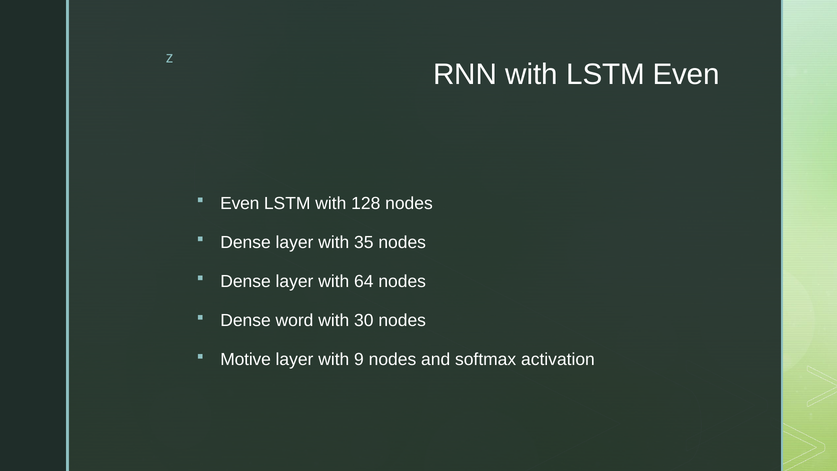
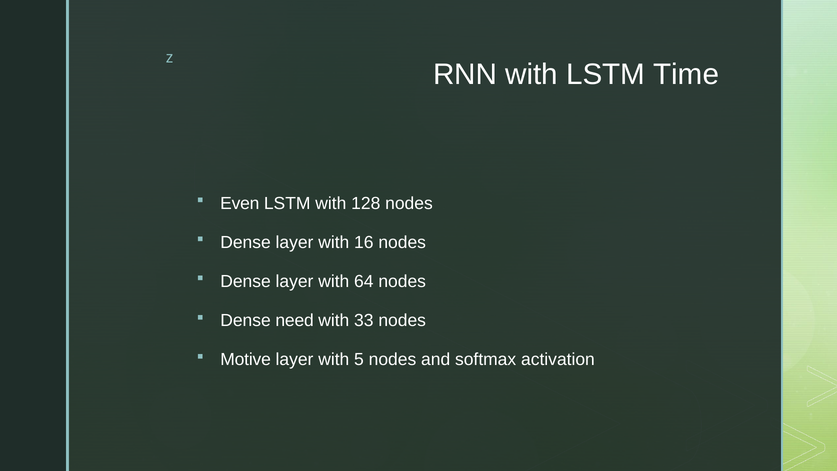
LSTM Even: Even -> Time
35: 35 -> 16
word: word -> need
30: 30 -> 33
9: 9 -> 5
